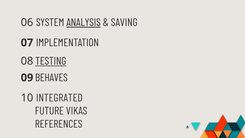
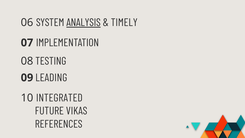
SAVING: SAVING -> TIMELY
TESTING underline: present -> none
BEHAVES: BEHAVES -> LEADING
